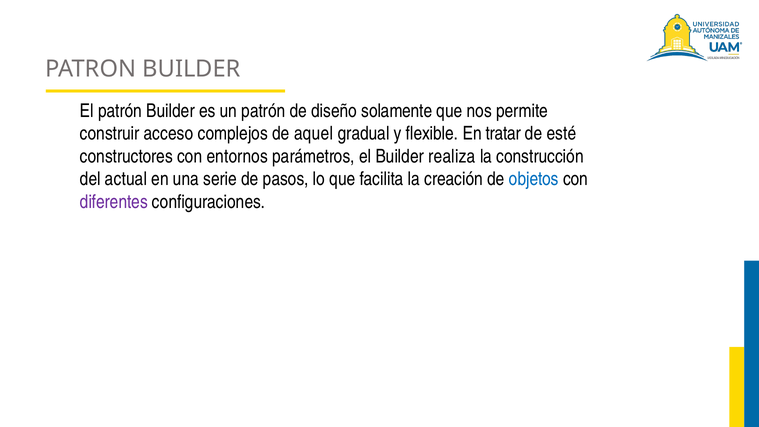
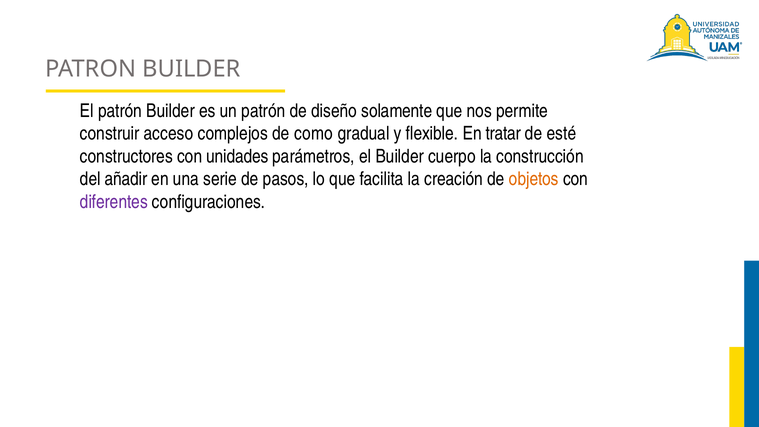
aquel: aquel -> como
entornos: entornos -> unidades
realiza: realiza -> cuerpo
actual: actual -> añadir
objetos colour: blue -> orange
